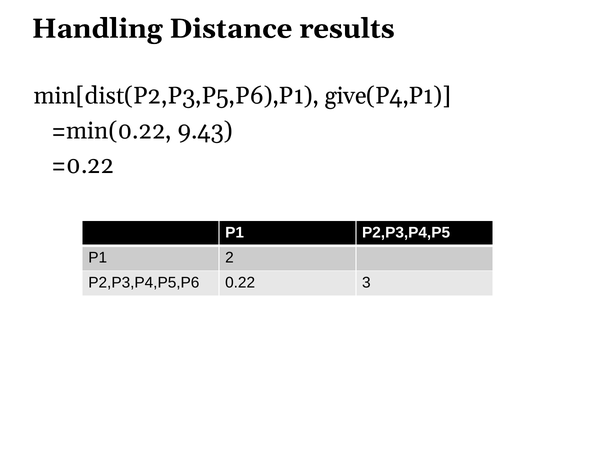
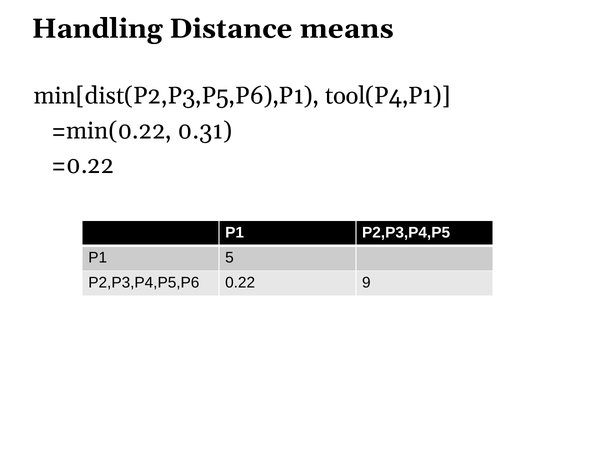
results: results -> means
give(P4,P1: give(P4,P1 -> tool(P4,P1
9.43: 9.43 -> 0.31
2: 2 -> 5
3: 3 -> 9
